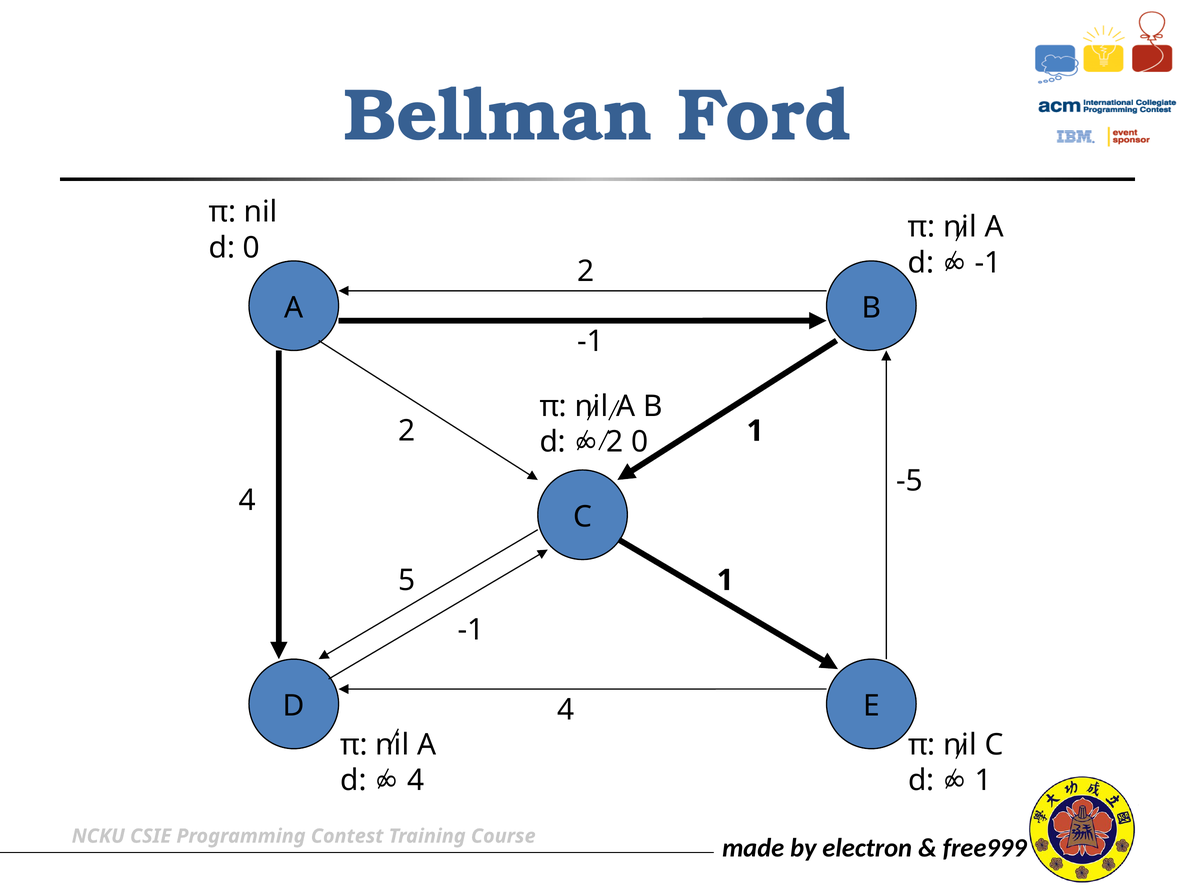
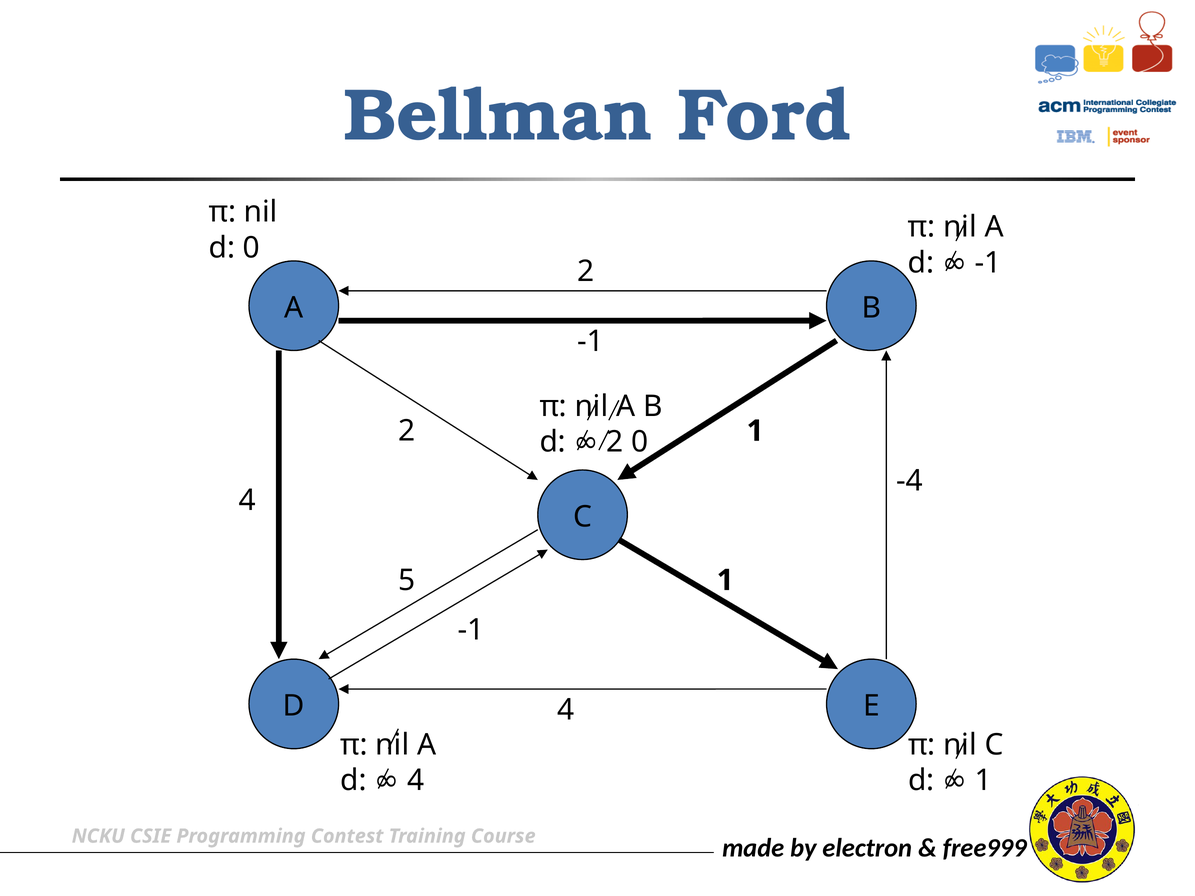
-5: -5 -> -4
